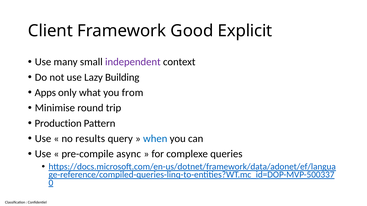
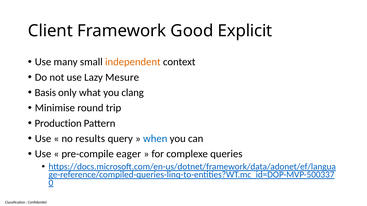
independent colour: purple -> orange
Building: Building -> Mesure
Apps: Apps -> Basis
from: from -> clang
async: async -> eager
